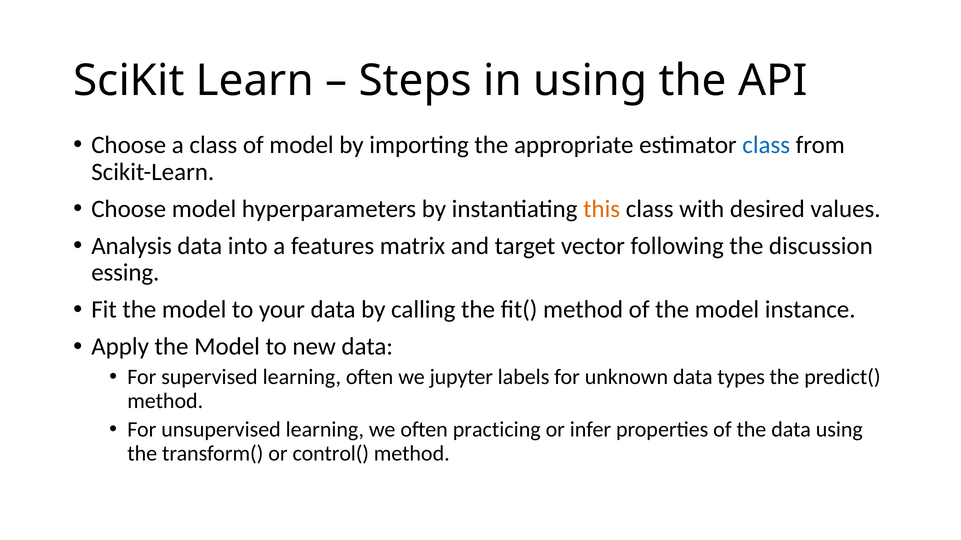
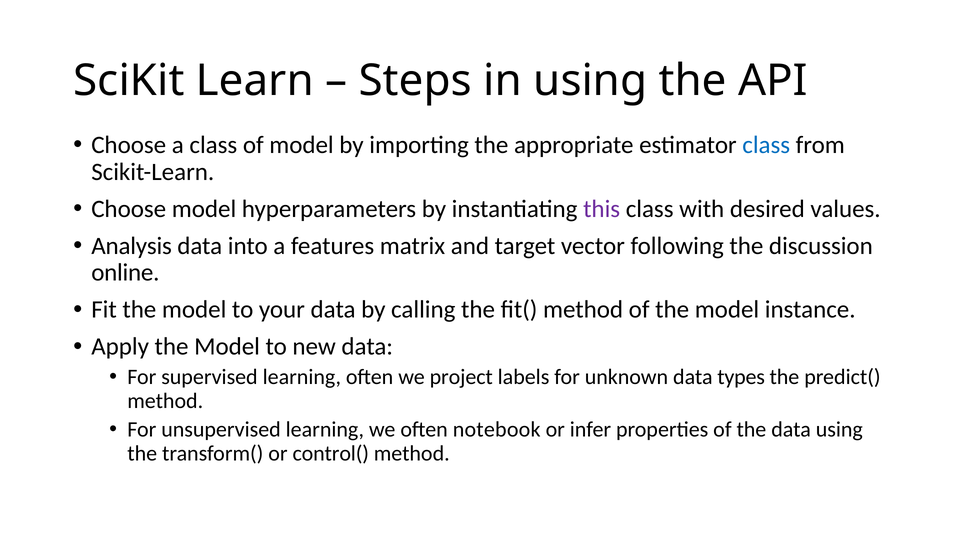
this colour: orange -> purple
essing: essing -> online
jupyter: jupyter -> project
practicing: practicing -> notebook
